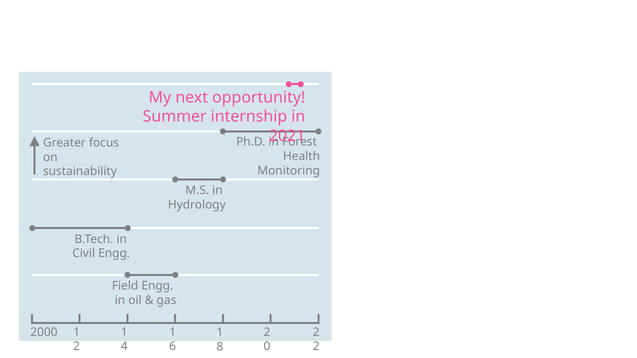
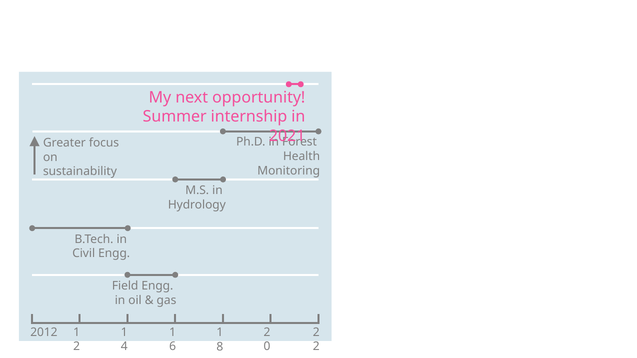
2000: 2000 -> 2012
